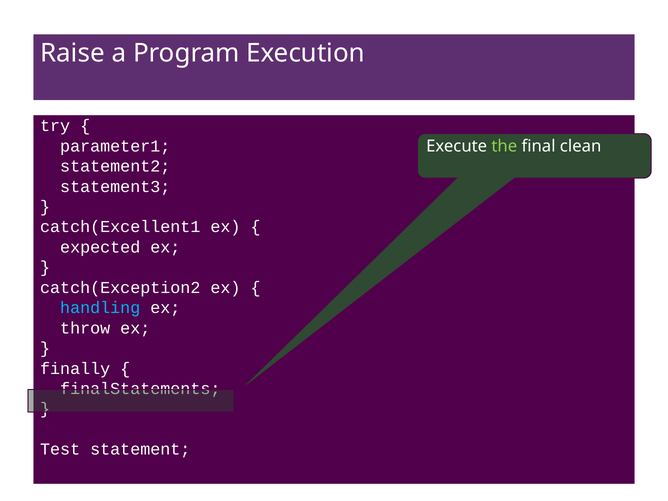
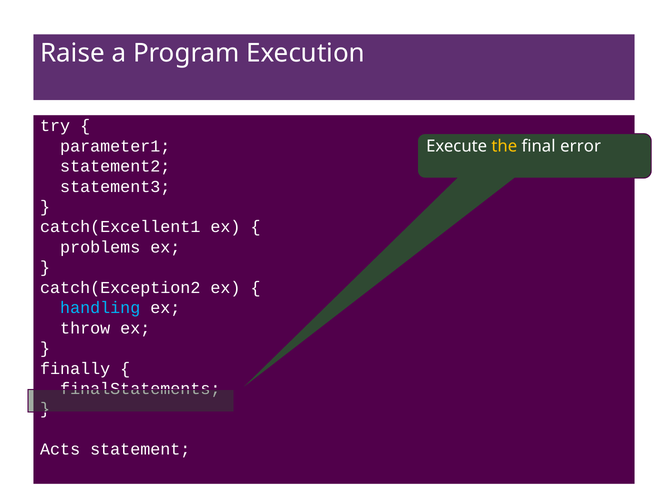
the colour: light green -> yellow
clean: clean -> error
expected: expected -> problems
Test: Test -> Acts
